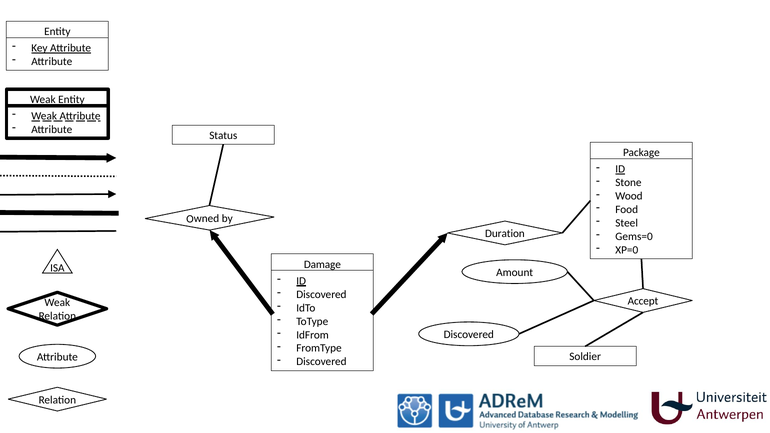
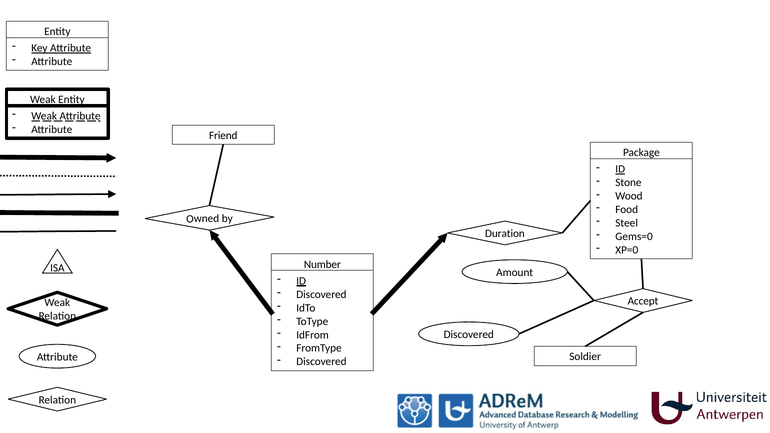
Status: Status -> Friend
Damage: Damage -> Number
